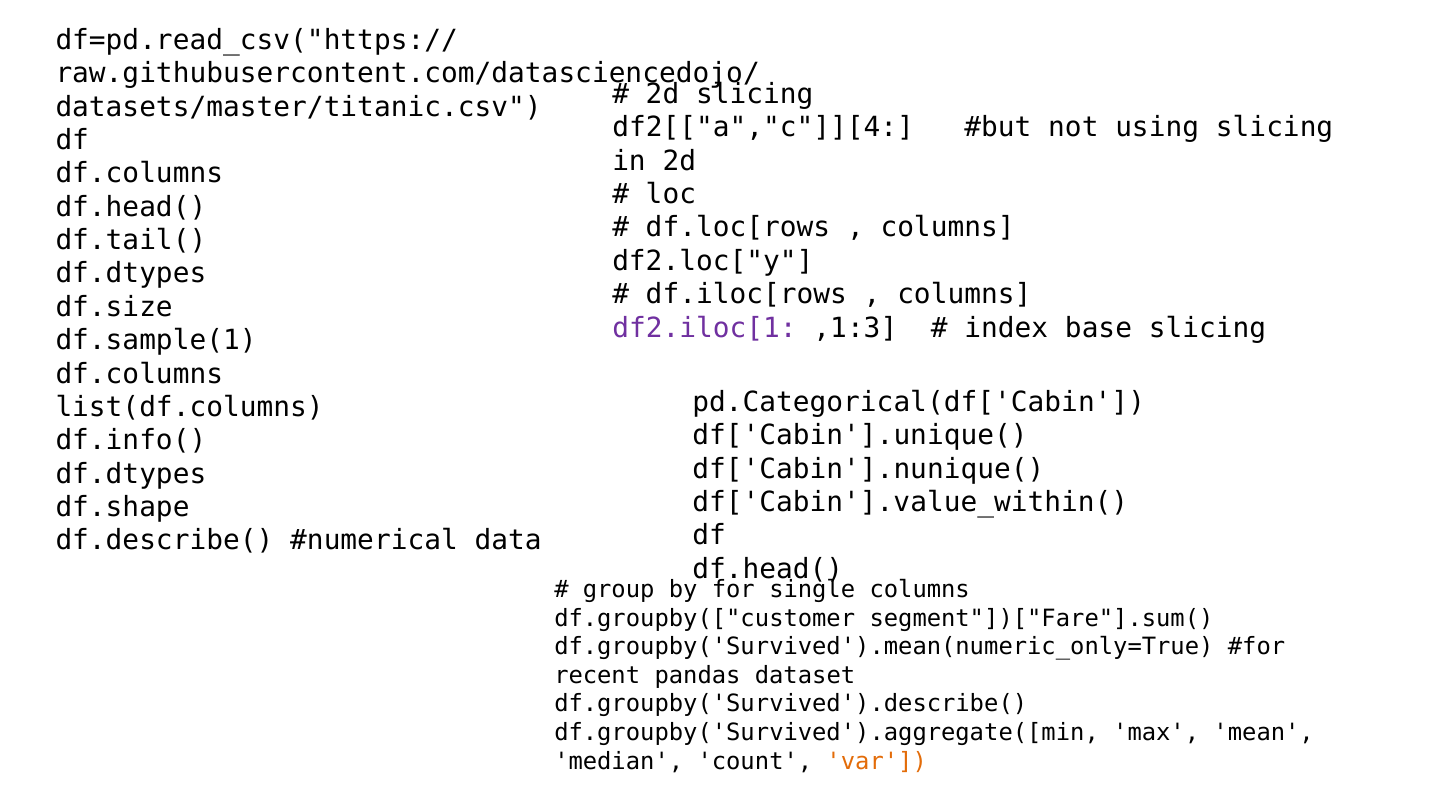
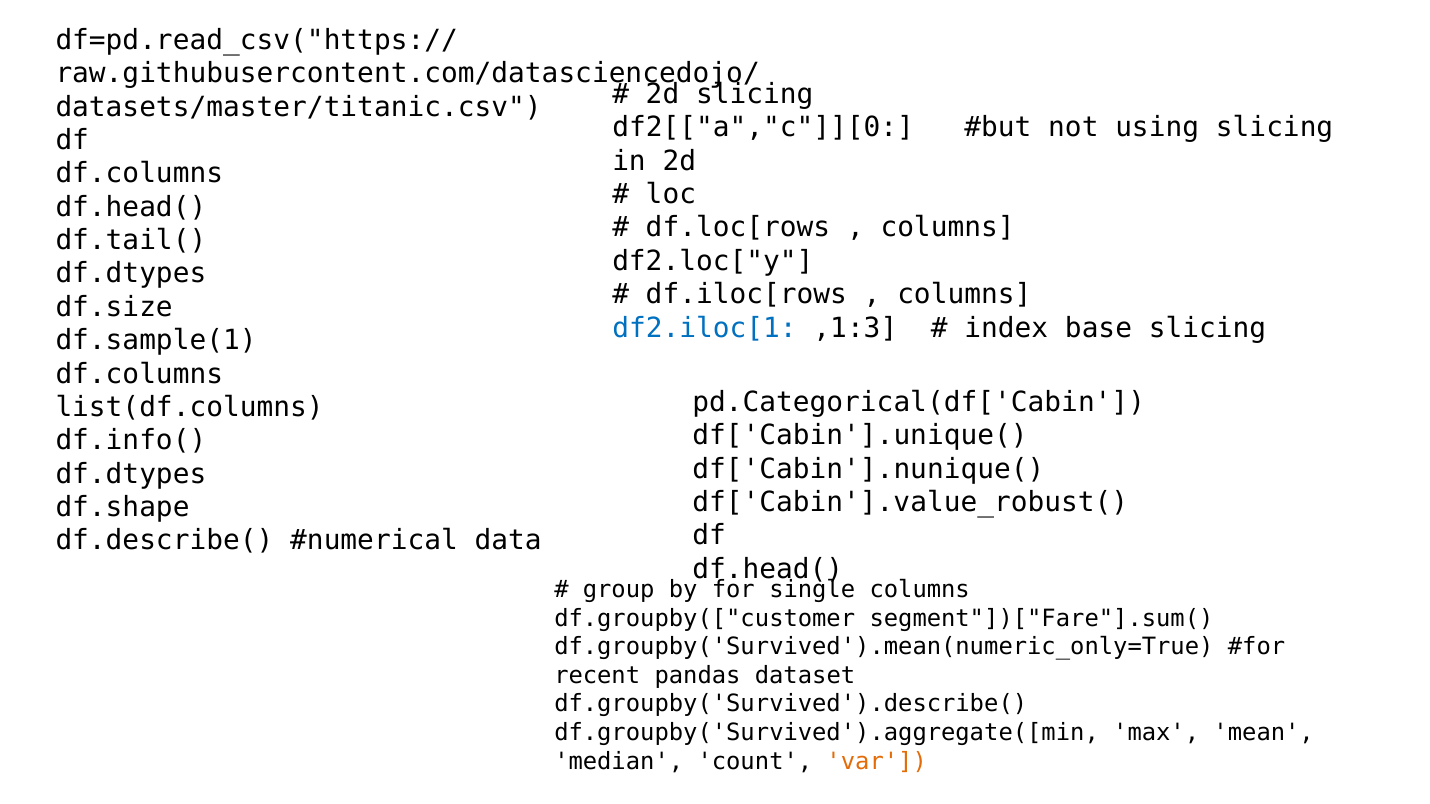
df2[["a","c"]][4: df2[["a","c"]][4 -> df2[["a","c"]][0
df2.iloc[1 colour: purple -> blue
df['Cabin'].value_within(: df['Cabin'].value_within( -> df['Cabin'].value_robust(
